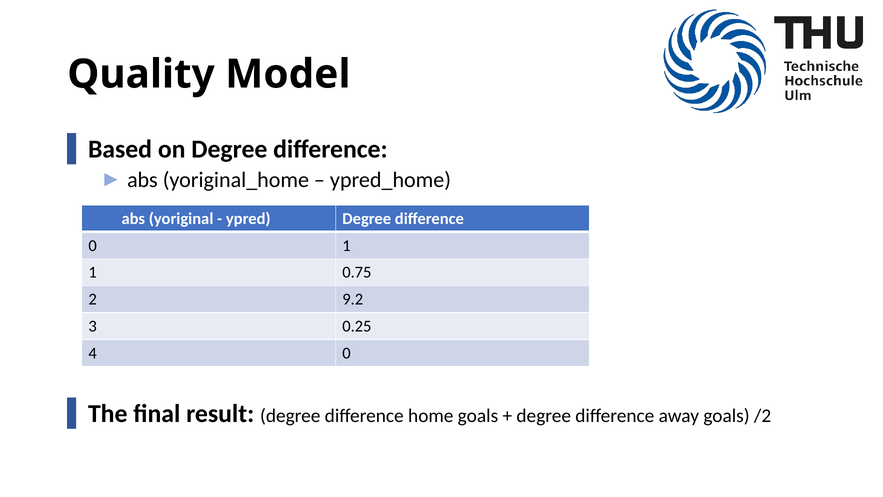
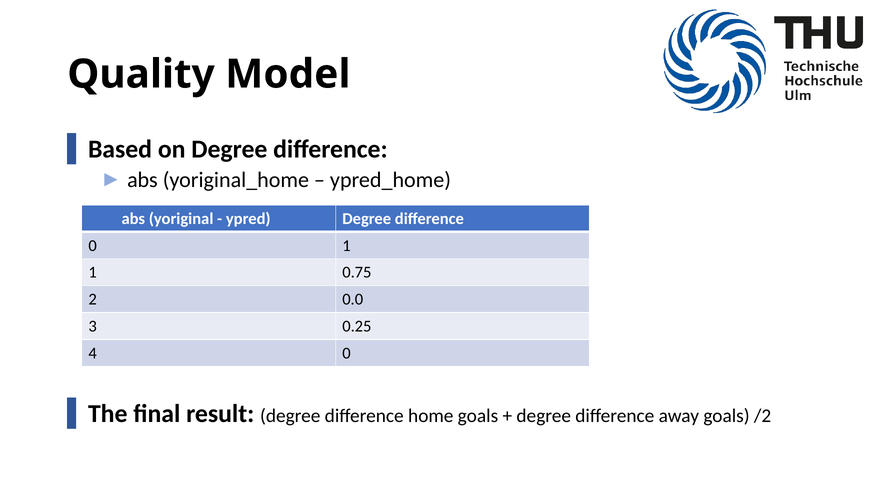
9.2: 9.2 -> 0.0
